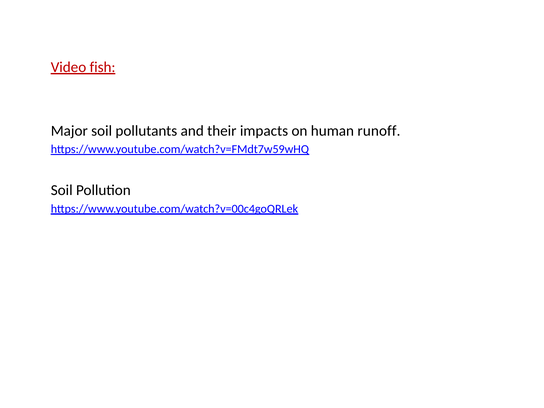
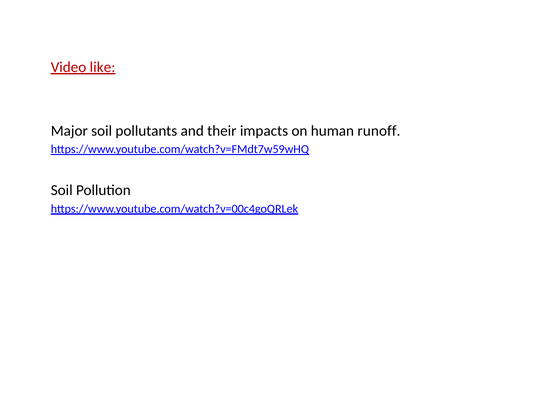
fish: fish -> like
